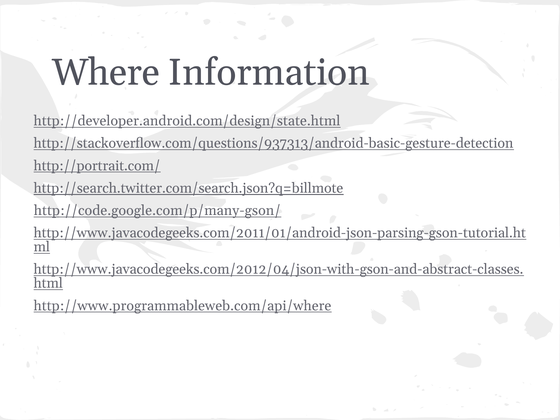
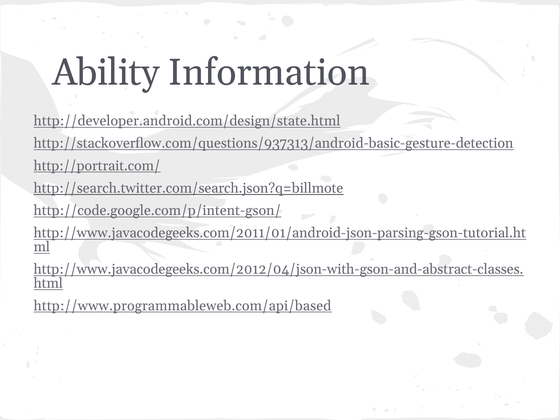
Where: Where -> Ability
http://code.google.com/p/many-gson/: http://code.google.com/p/many-gson/ -> http://code.google.com/p/intent-gson/
http://www.programmableweb.com/api/where: http://www.programmableweb.com/api/where -> http://www.programmableweb.com/api/based
